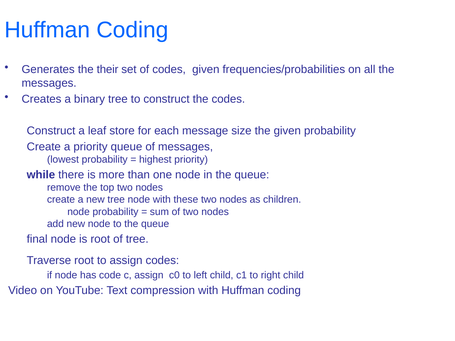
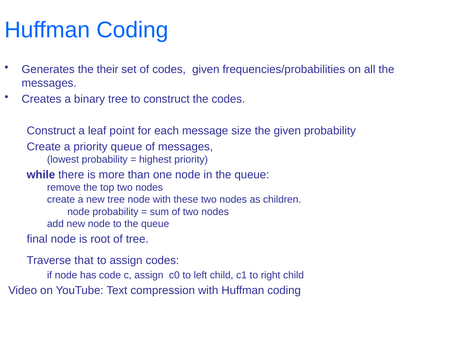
store: store -> point
Traverse root: root -> that
